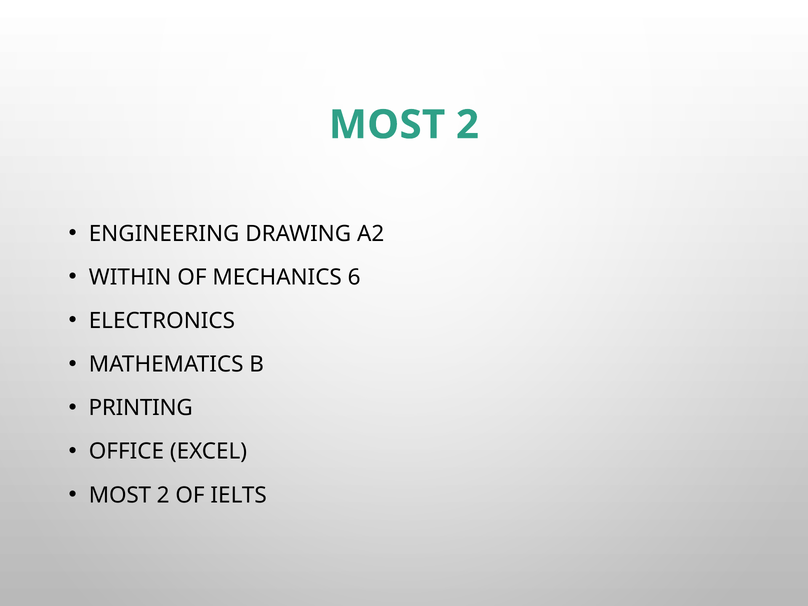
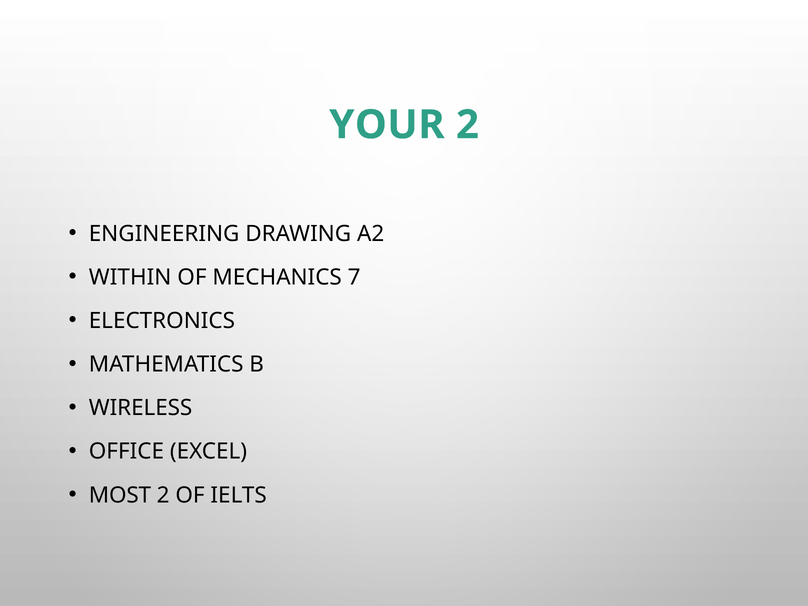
MOST at (387, 125): MOST -> YOUR
6: 6 -> 7
PRINTING: PRINTING -> WIRELESS
